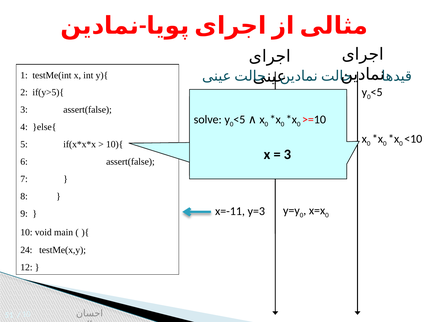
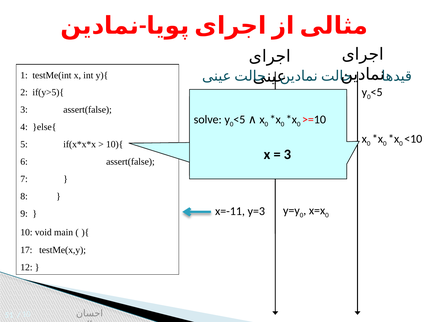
24: 24 -> 17
